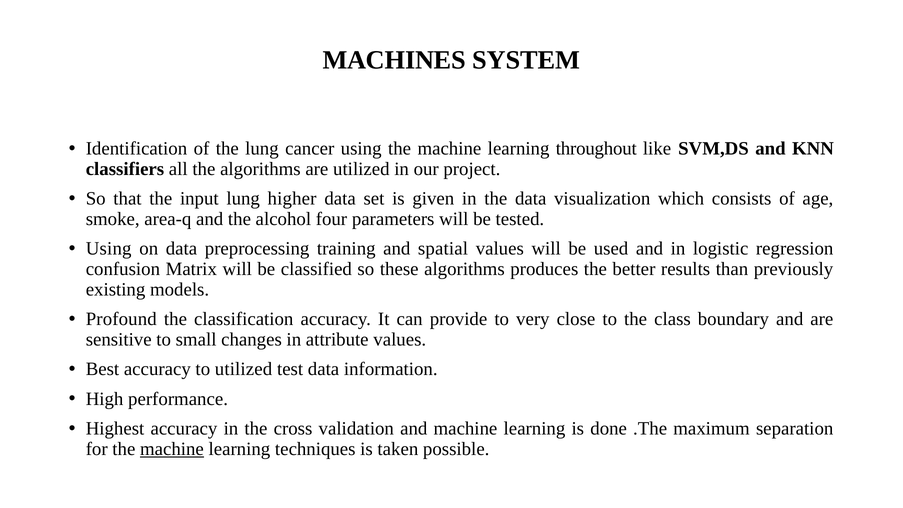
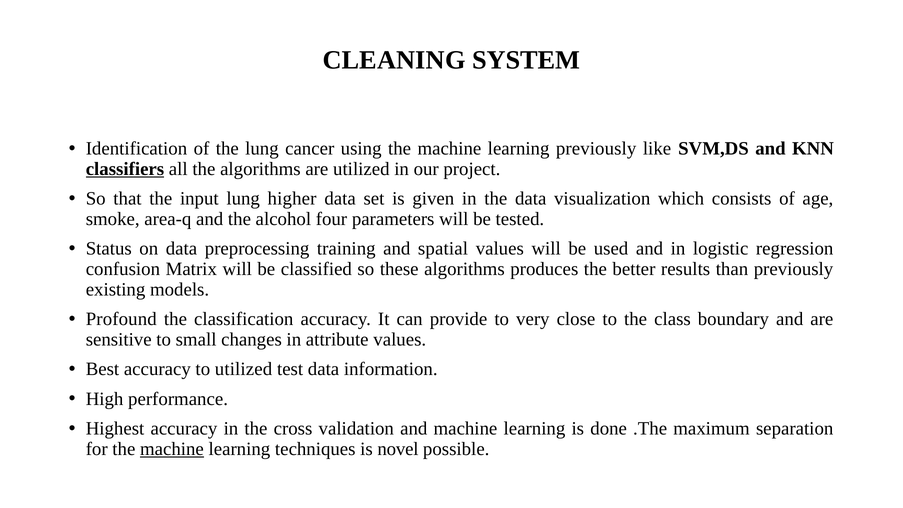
MACHINES: MACHINES -> CLEANING
learning throughout: throughout -> previously
classifiers underline: none -> present
Using at (109, 249): Using -> Status
taken: taken -> novel
